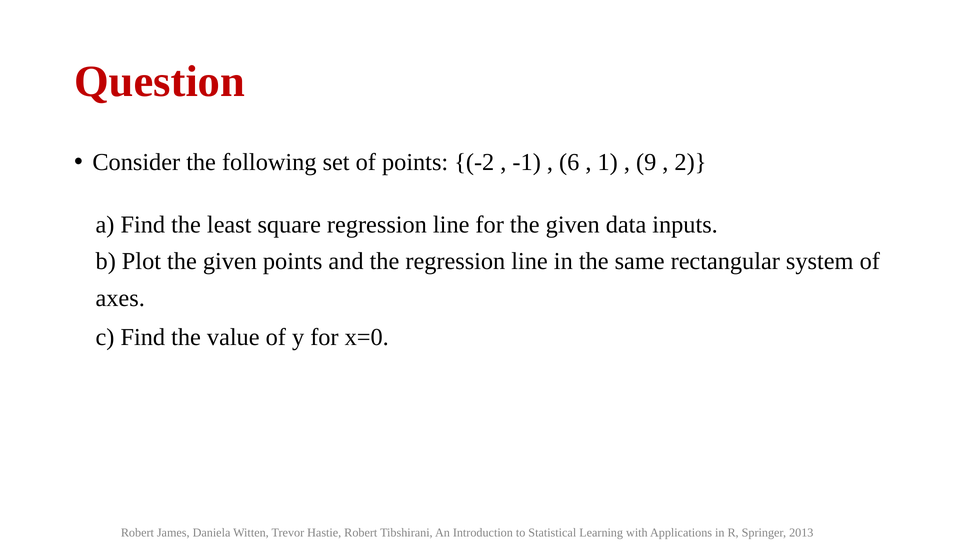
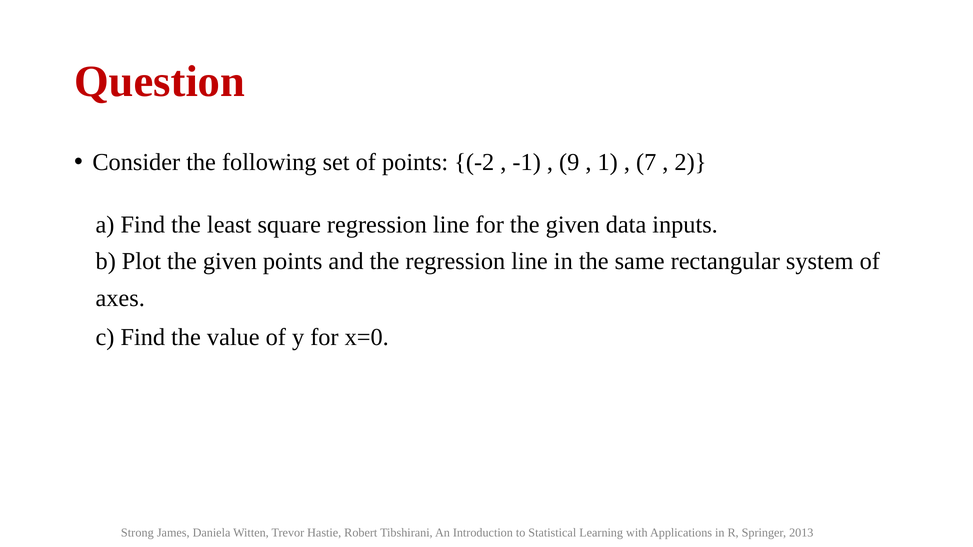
6: 6 -> 9
9: 9 -> 7
Robert at (137, 533): Robert -> Strong
